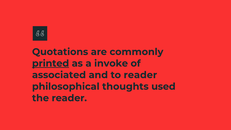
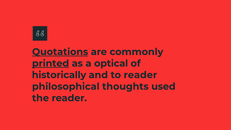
Quotations underline: none -> present
invoke: invoke -> optical
associated: associated -> historically
